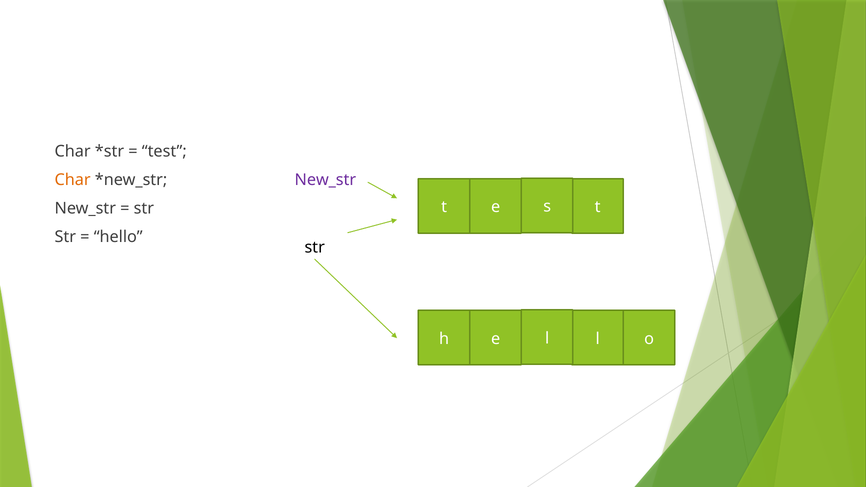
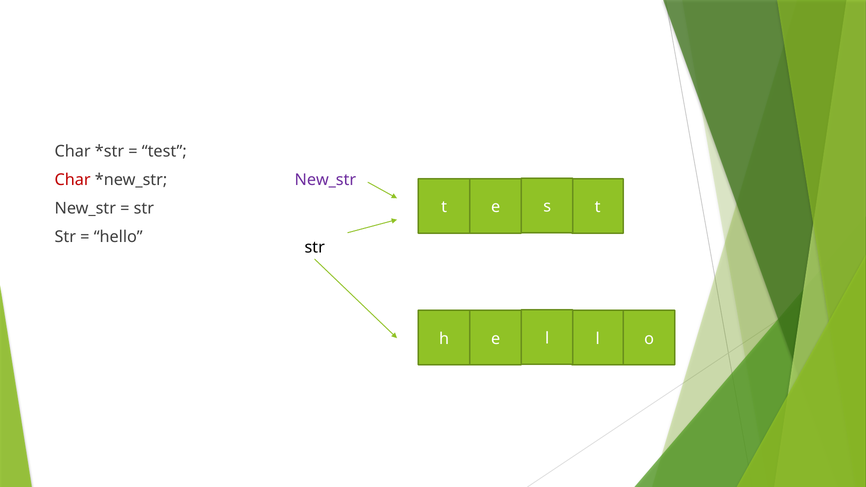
Char at (73, 180) colour: orange -> red
